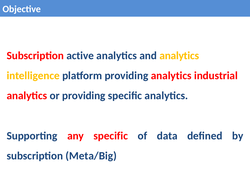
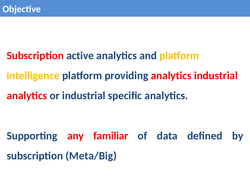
and analytics: analytics -> platform
or providing: providing -> industrial
any specific: specific -> familiar
